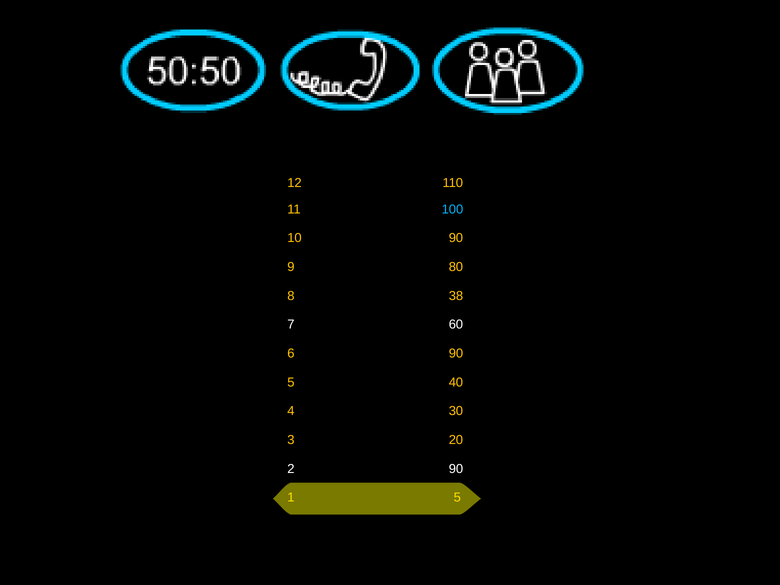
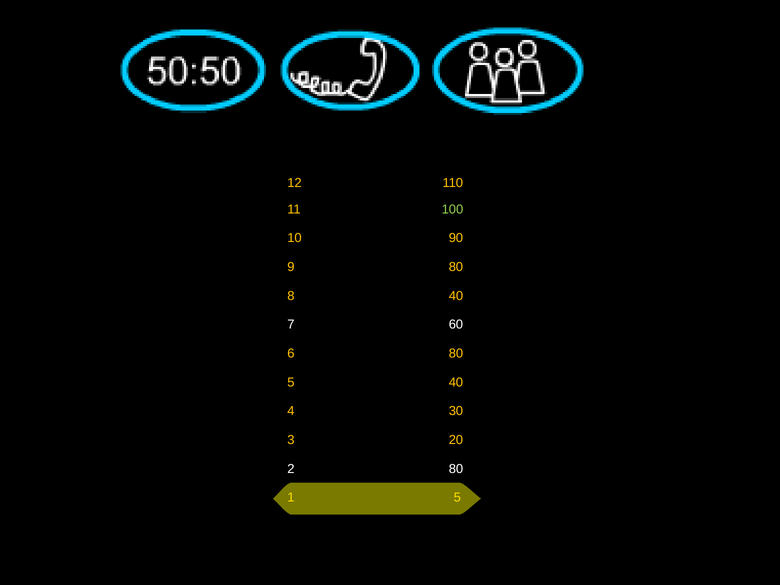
100 colour: light blue -> light green
8 38: 38 -> 40
6 90: 90 -> 80
2 90: 90 -> 80
